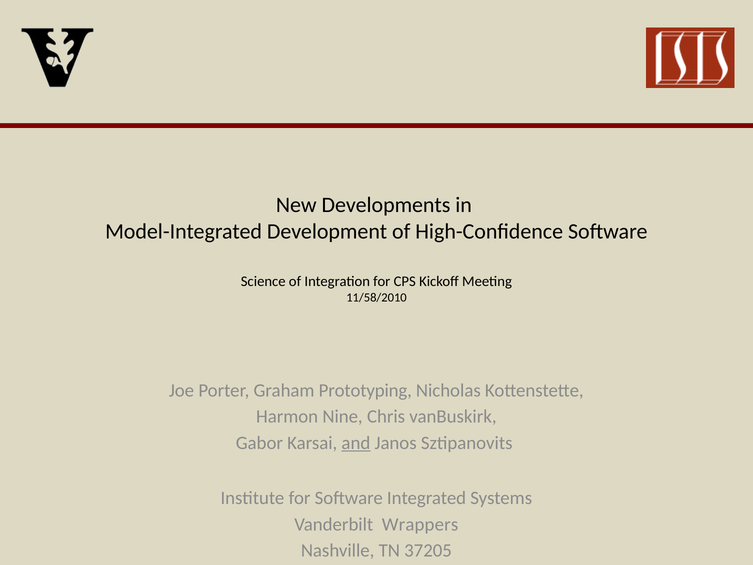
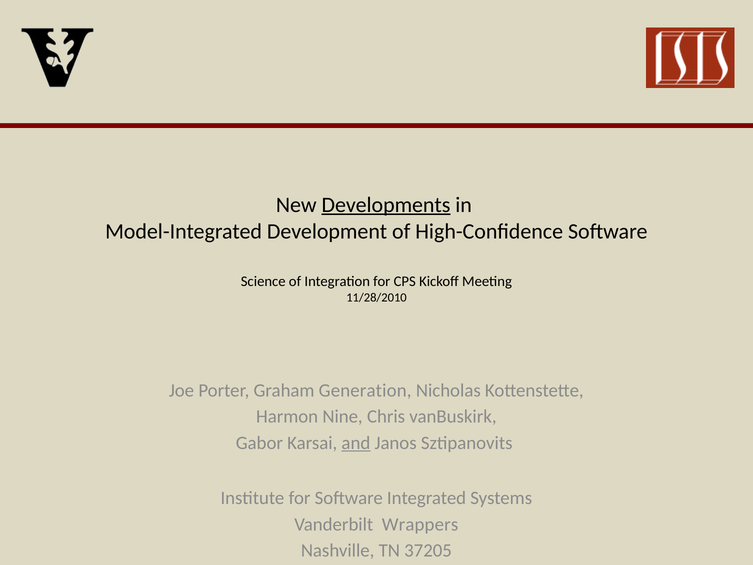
Developments underline: none -> present
11/58/2010: 11/58/2010 -> 11/28/2010
Prototyping: Prototyping -> Generation
